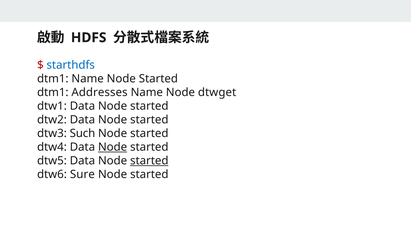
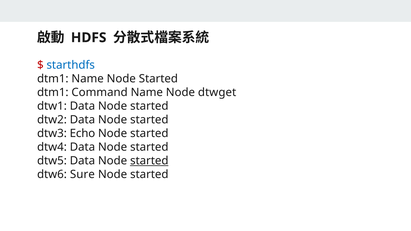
Addresses: Addresses -> Command
Such: Such -> Echo
Node at (113, 147) underline: present -> none
